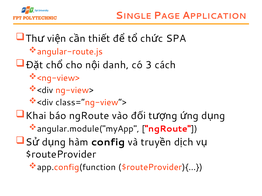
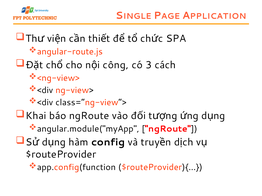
danh: danh -> công
